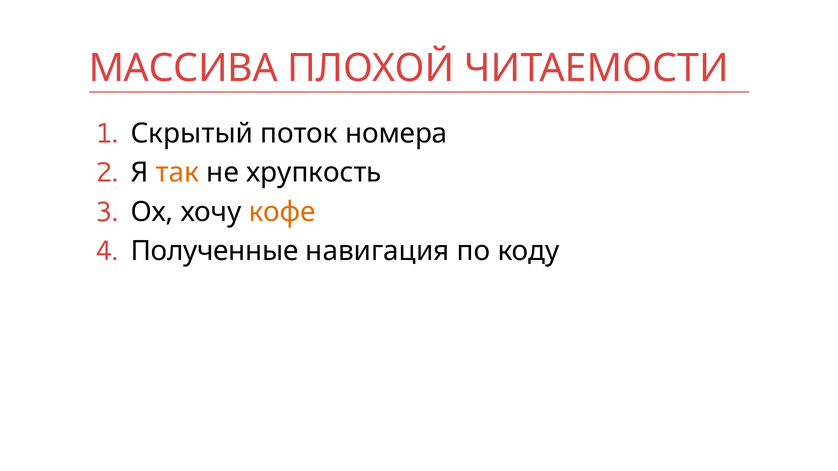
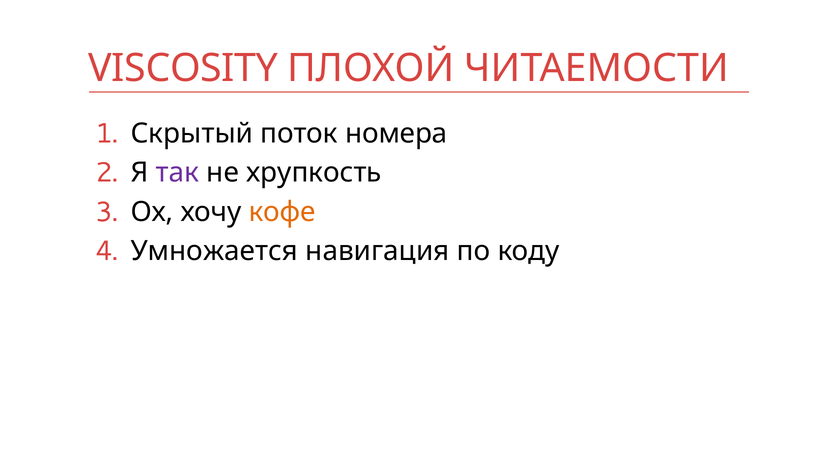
МАССИВА: МАССИВА -> VISCOSITY
так colour: orange -> purple
Полученные: Полученные -> Умножается
